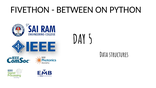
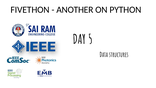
BETWEEN: BETWEEN -> ANOTHER
